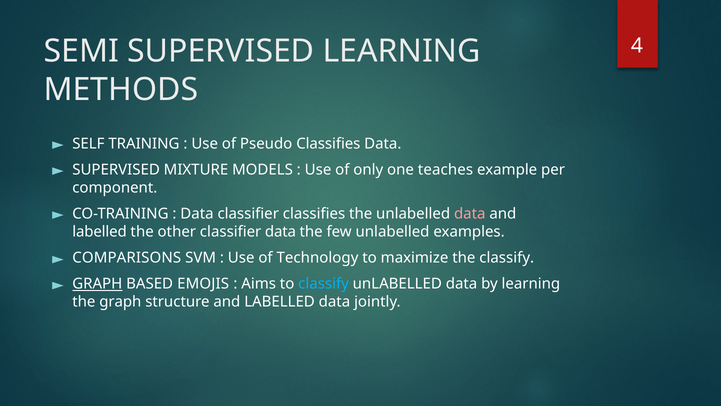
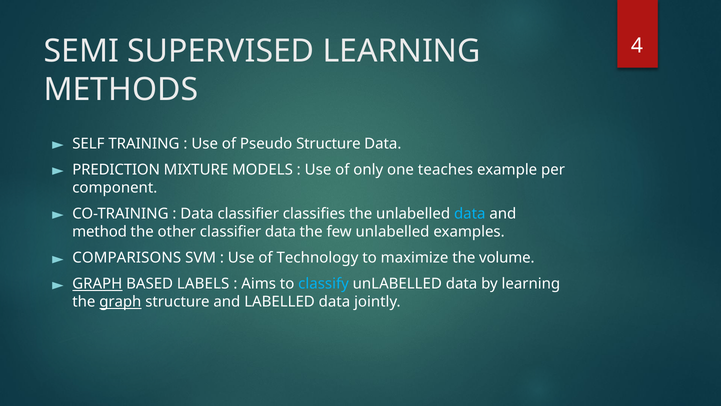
Pseudo Classifies: Classifies -> Structure
SUPERVISED at (116, 169): SUPERVISED -> PREDICTION
data at (470, 214) colour: pink -> light blue
labelled at (100, 232): labelled -> method
the classify: classify -> volume
EMOJIS: EMOJIS -> LABELS
graph at (120, 302) underline: none -> present
